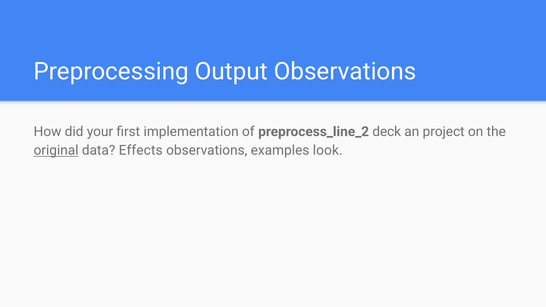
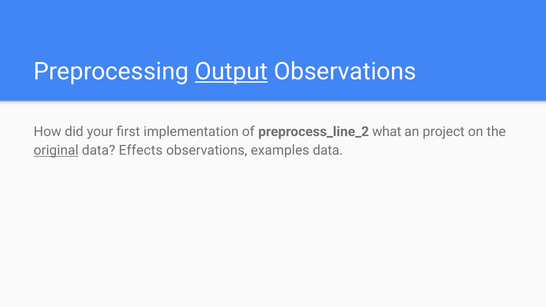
Output underline: none -> present
deck: deck -> what
examples look: look -> data
